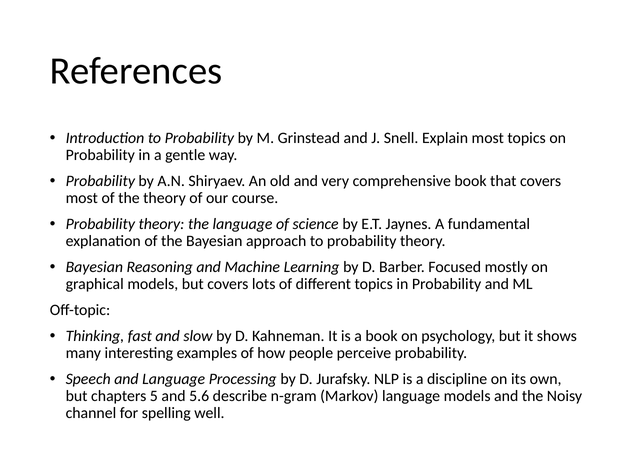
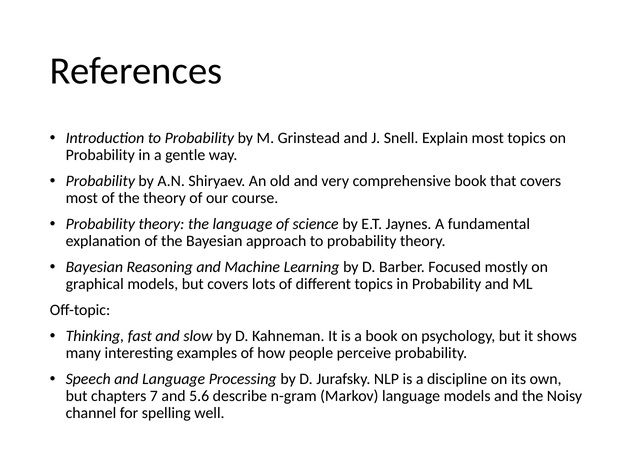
5: 5 -> 7
